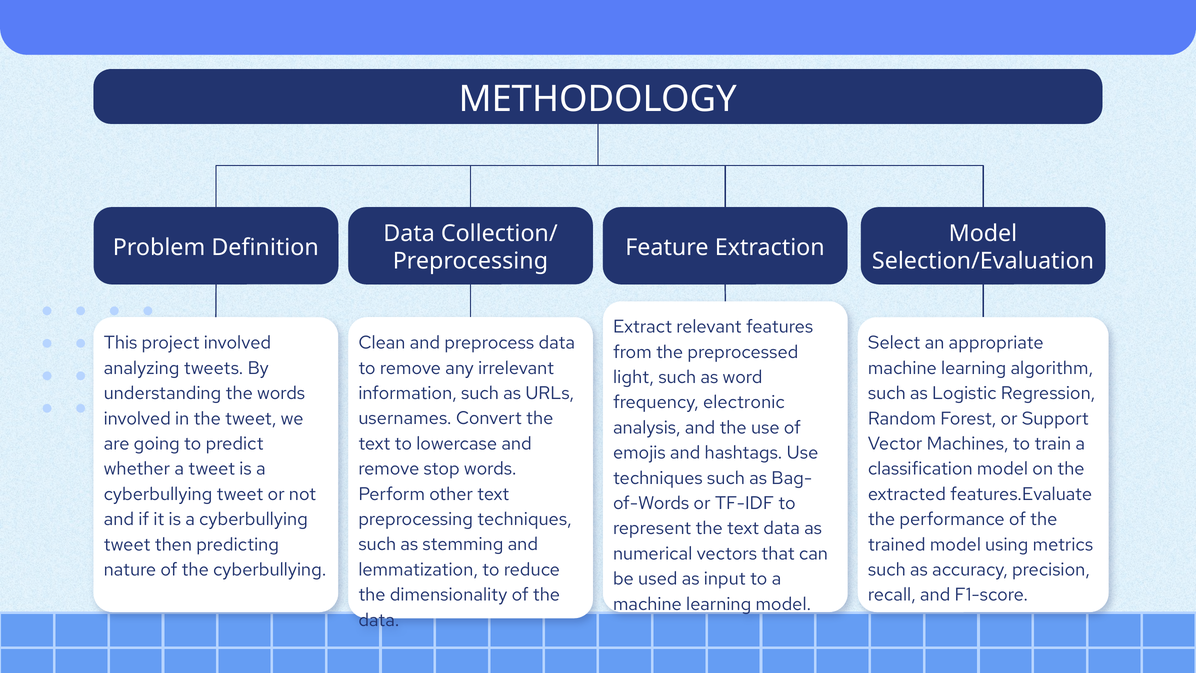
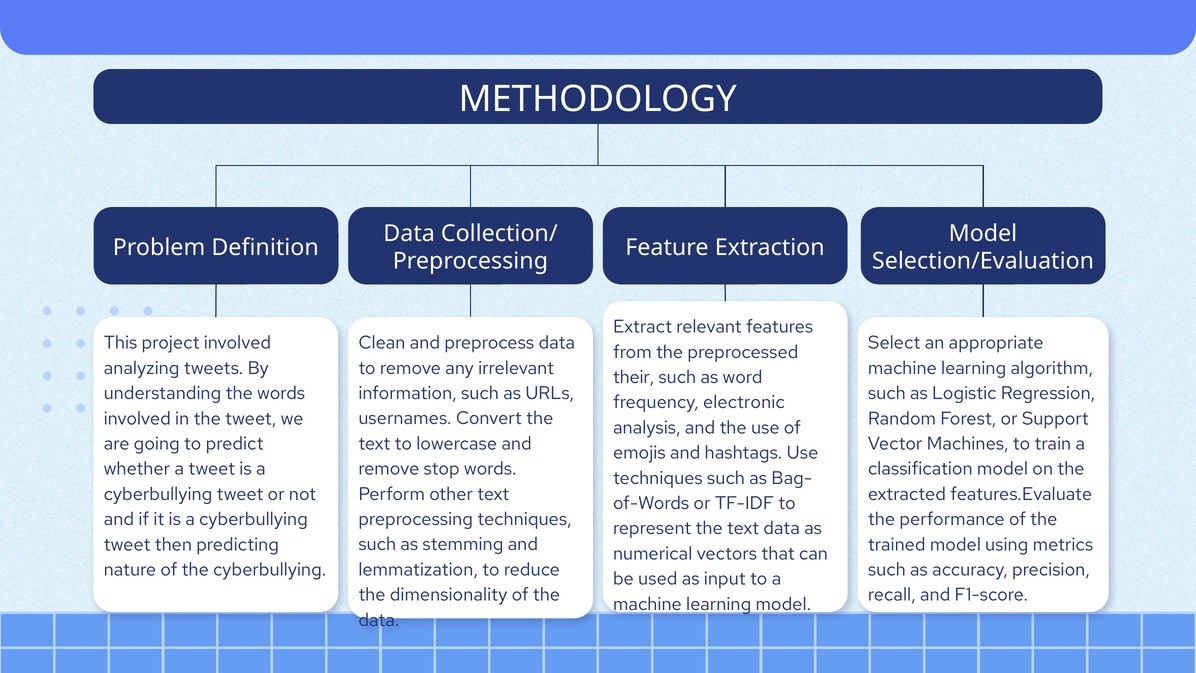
light: light -> their
